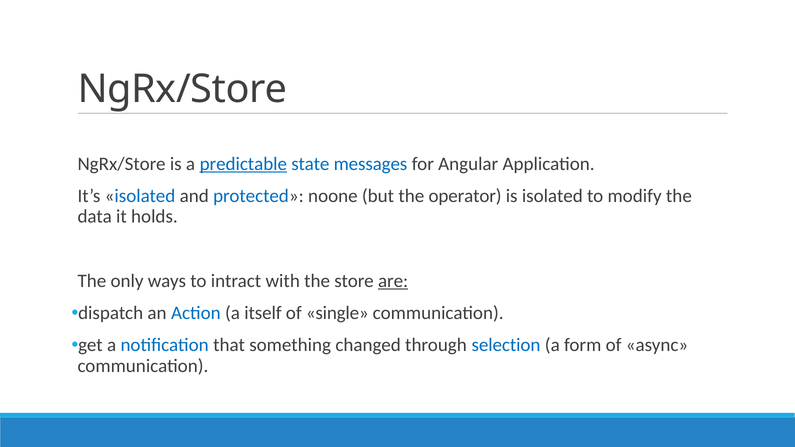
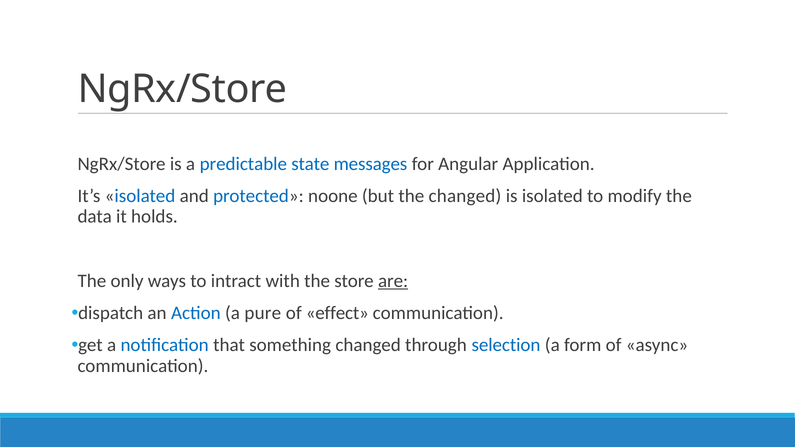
predictable underline: present -> none
the operator: operator -> changed
itself: itself -> pure
single: single -> effect
